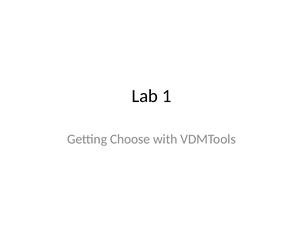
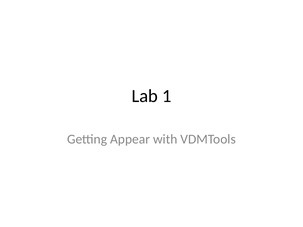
Choose: Choose -> Appear
